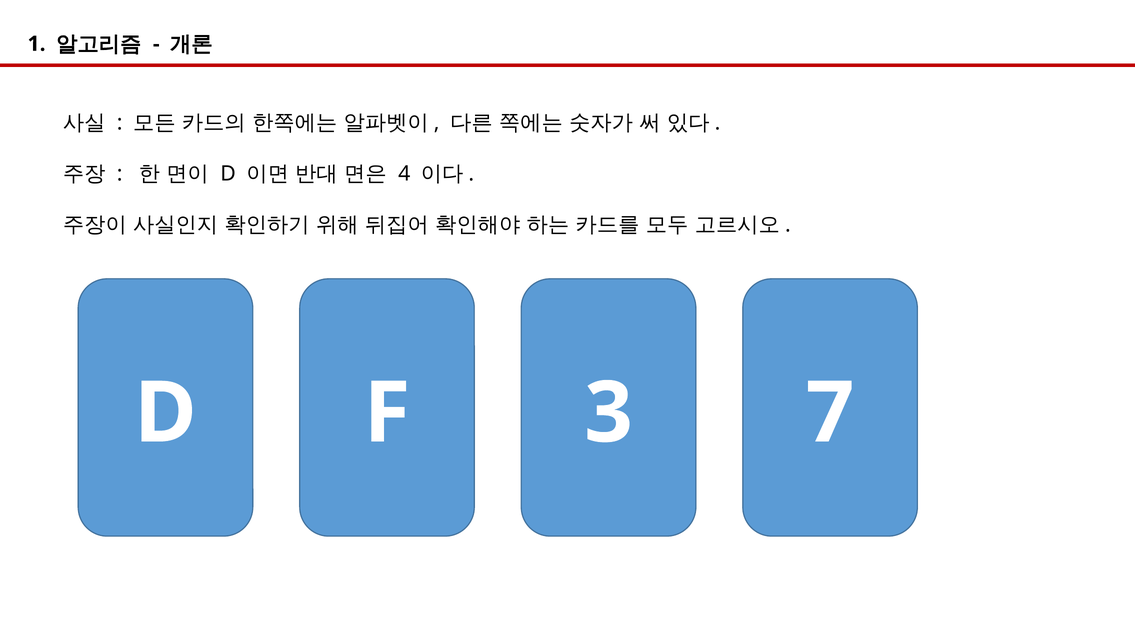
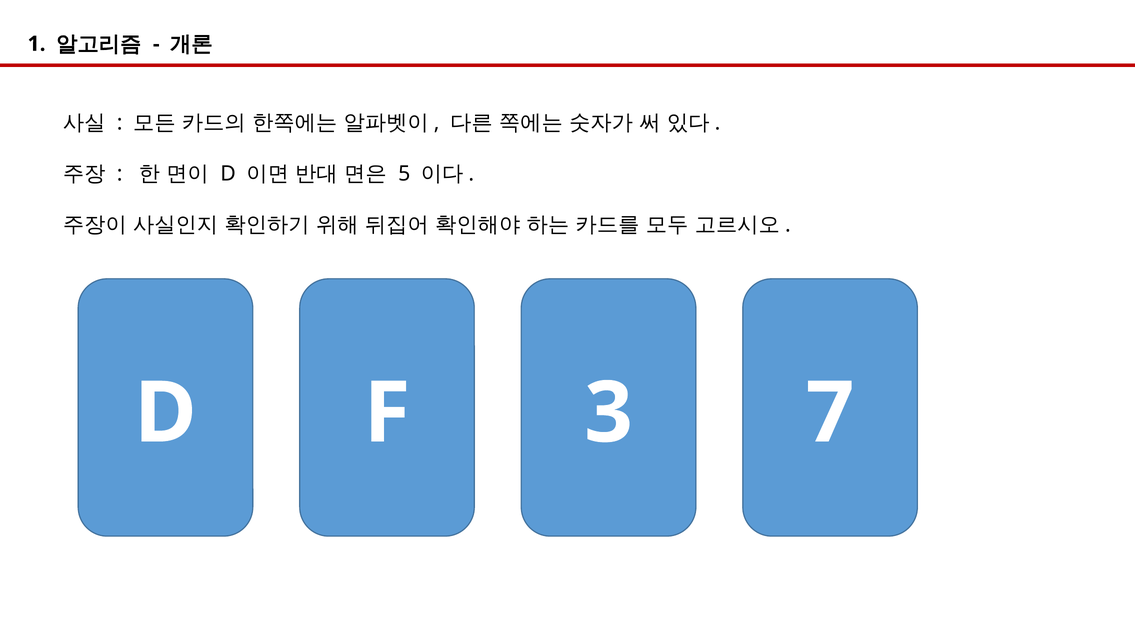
4: 4 -> 5
